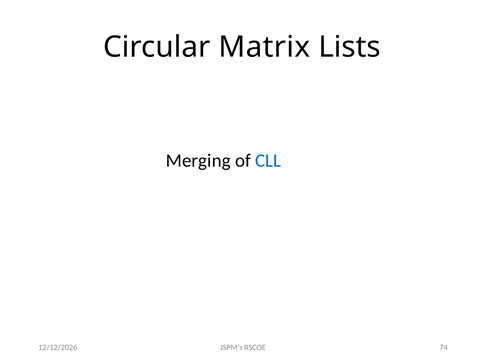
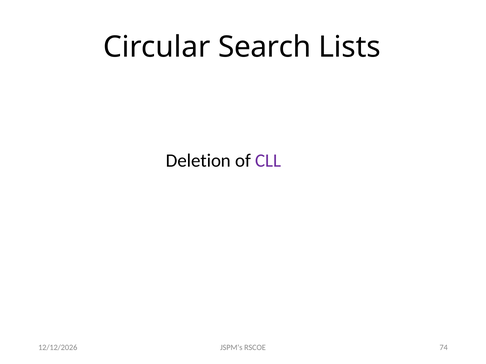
Matrix: Matrix -> Search
Merging: Merging -> Deletion
CLL colour: blue -> purple
